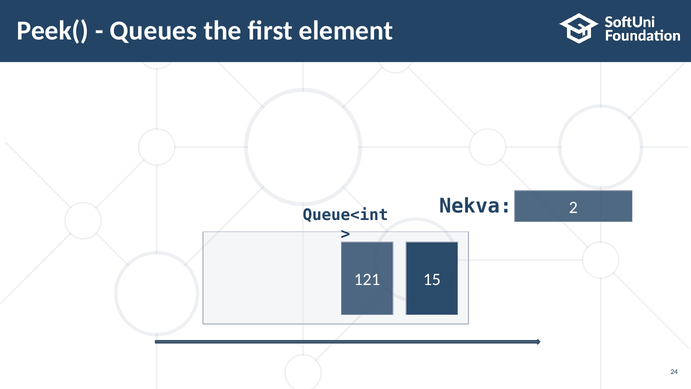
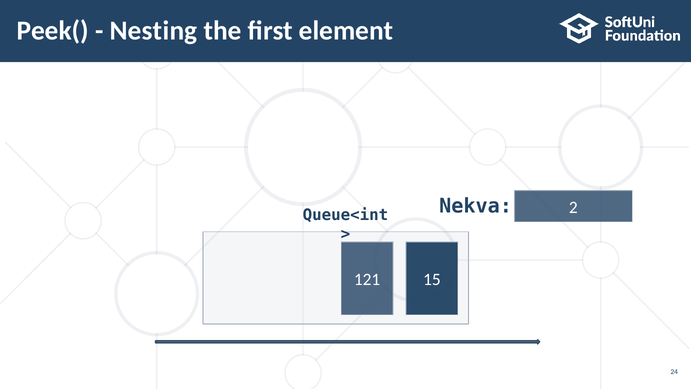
Queues: Queues -> Nesting
